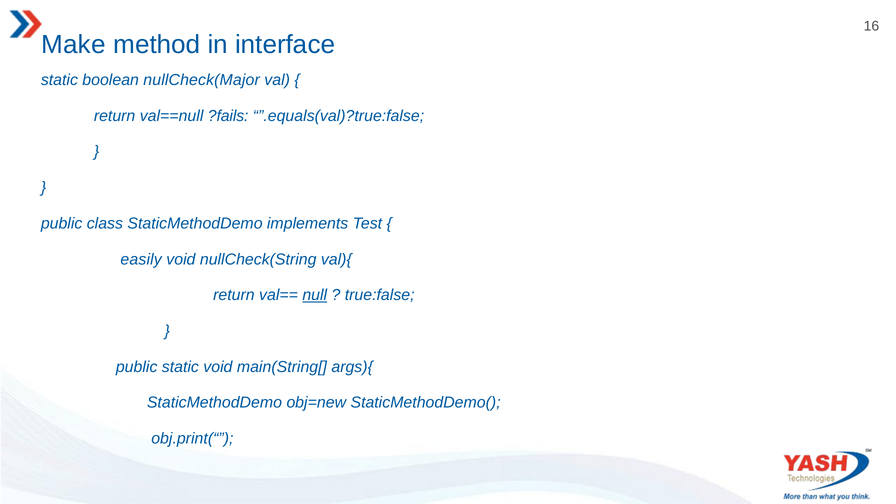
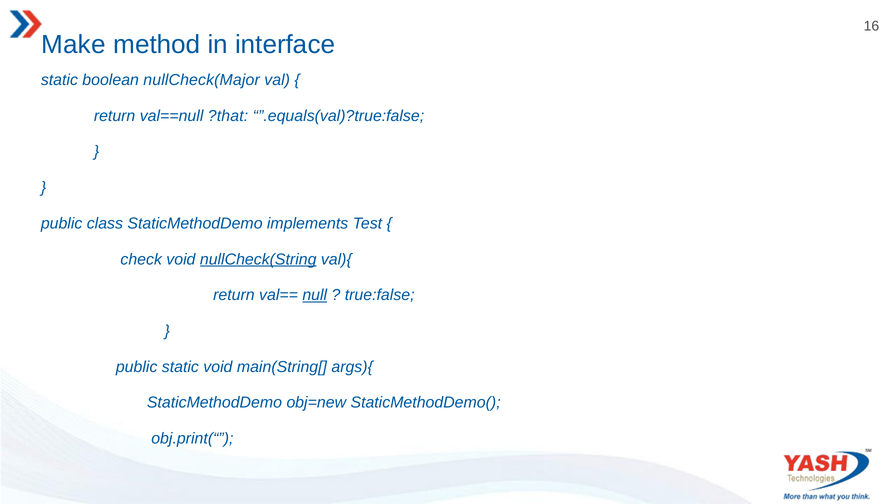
?fails: ?fails -> ?that
easily: easily -> check
nullCheck(String underline: none -> present
